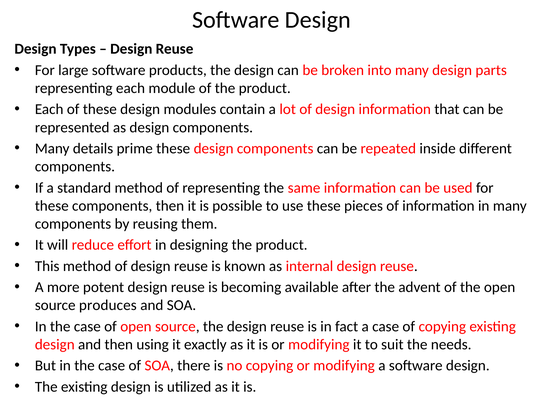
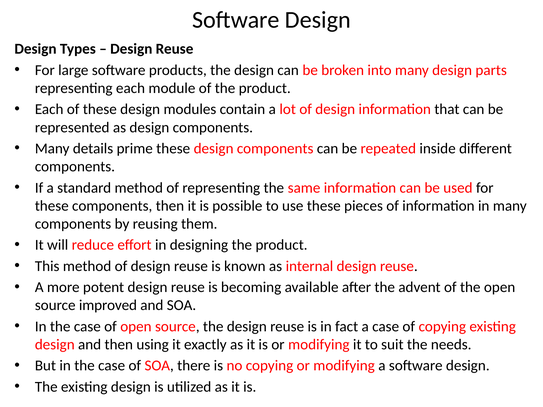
produces: produces -> improved
